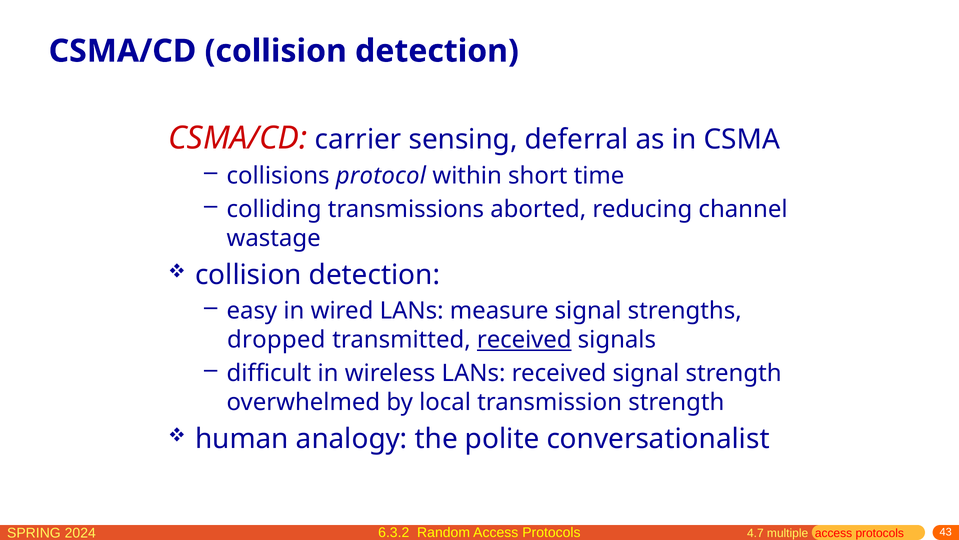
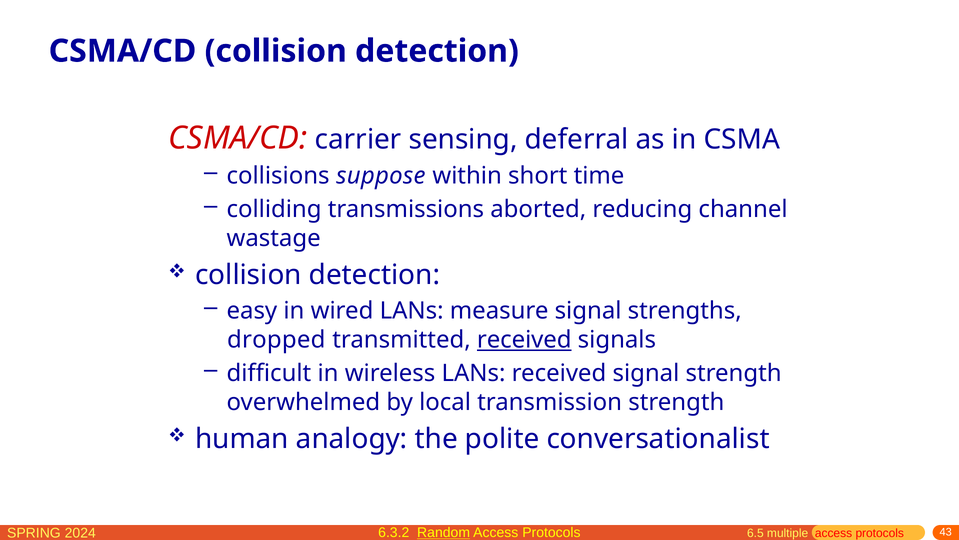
protocol: protocol -> suppose
Random underline: none -> present
4.7: 4.7 -> 6.5
